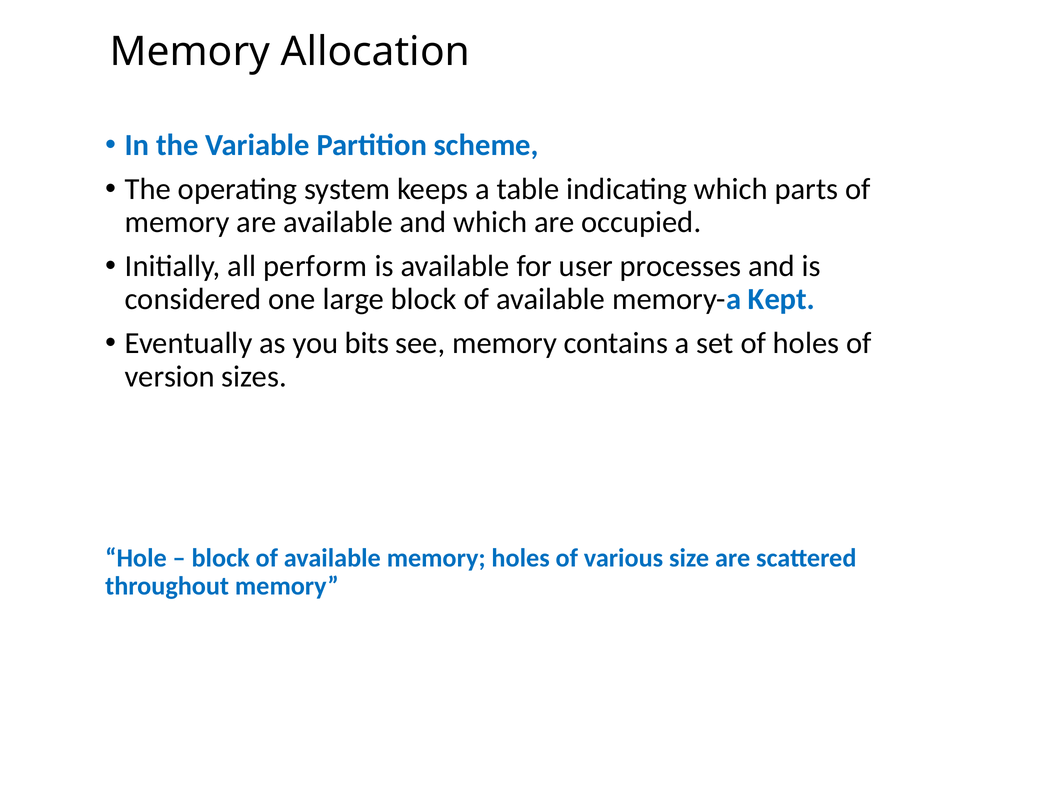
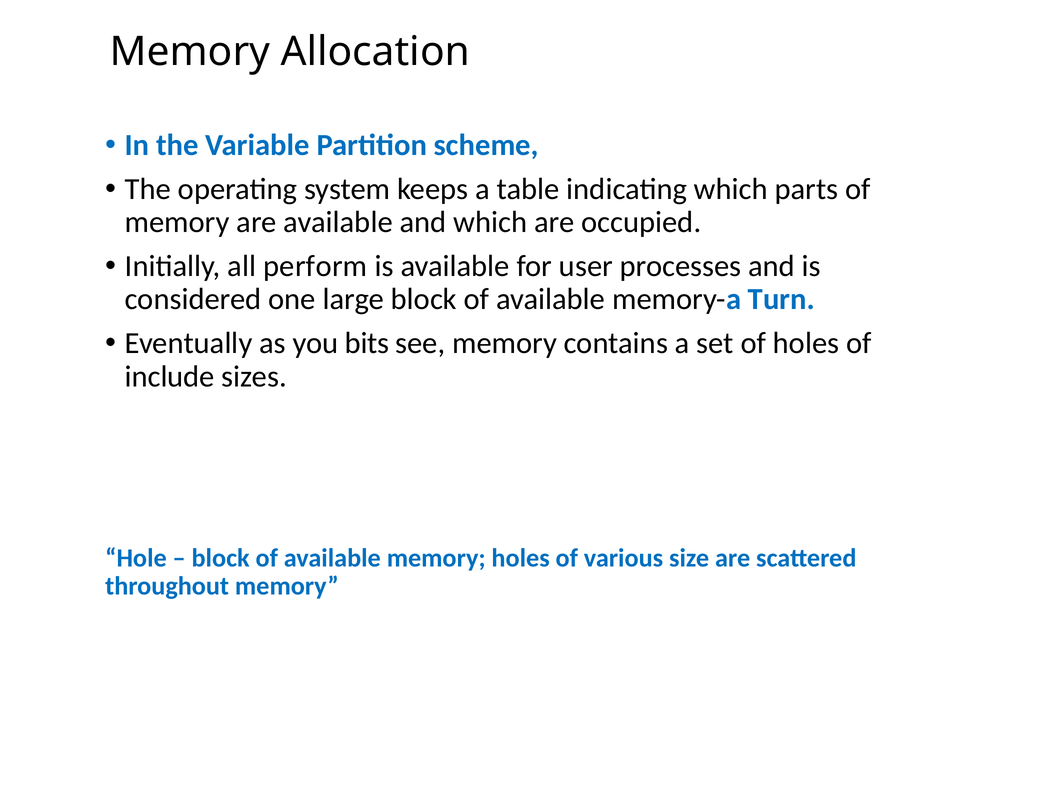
Kept: Kept -> Turn
version: version -> include
